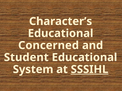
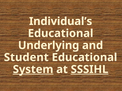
Character’s: Character’s -> Individual’s
Concerned: Concerned -> Underlying
System underline: none -> present
